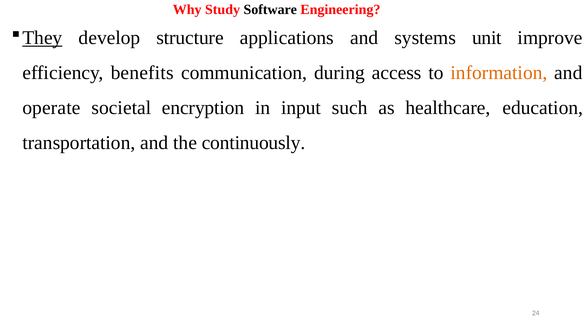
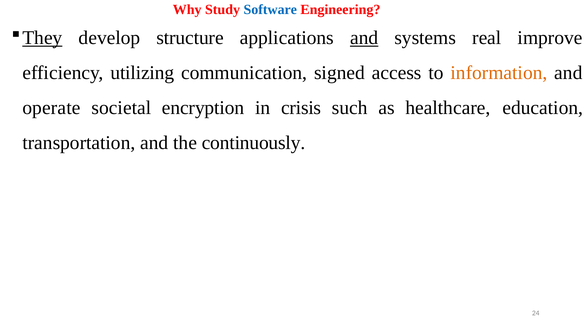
Software colour: black -> blue
and at (364, 38) underline: none -> present
unit: unit -> real
benefits: benefits -> utilizing
during: during -> signed
input: input -> crisis
